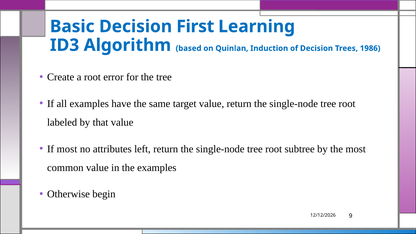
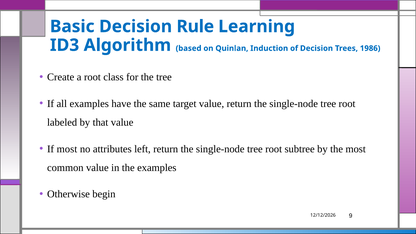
First: First -> Rule
error: error -> class
